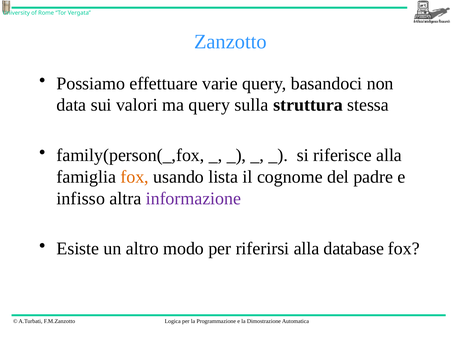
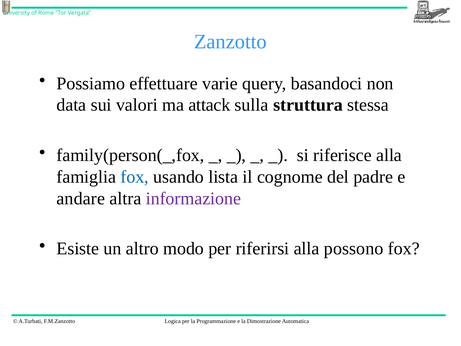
ma query: query -> attack
fox at (135, 177) colour: orange -> blue
infisso: infisso -> andare
database: database -> possono
